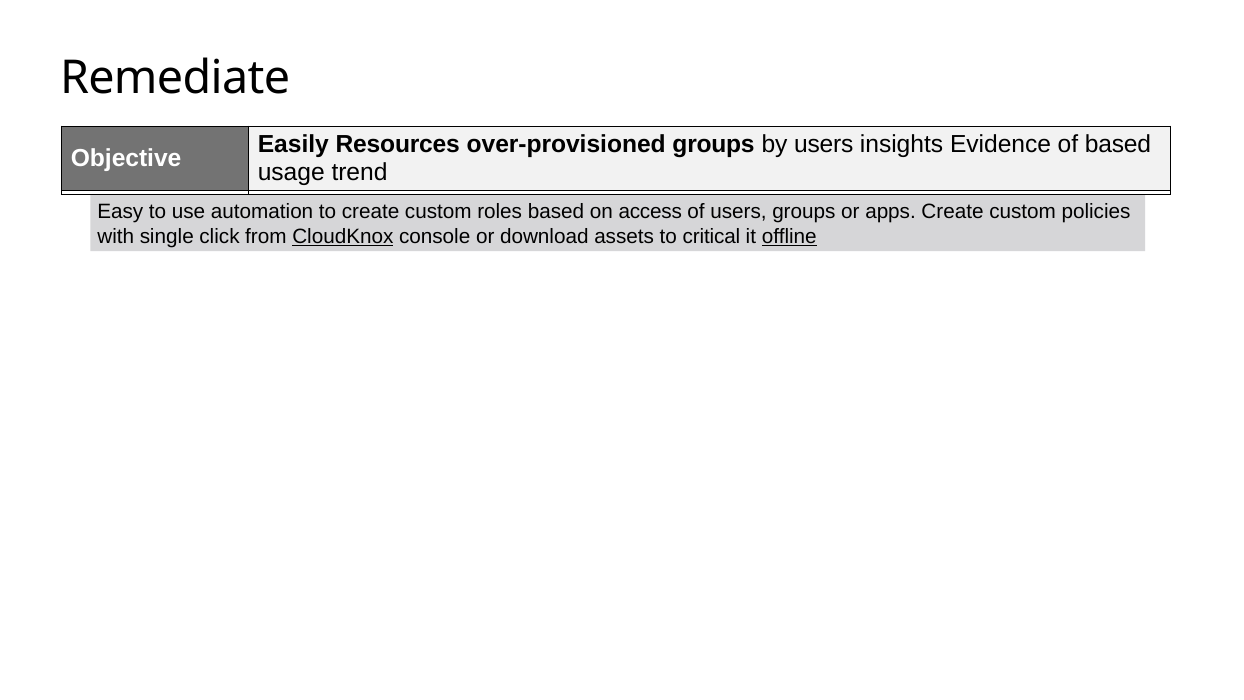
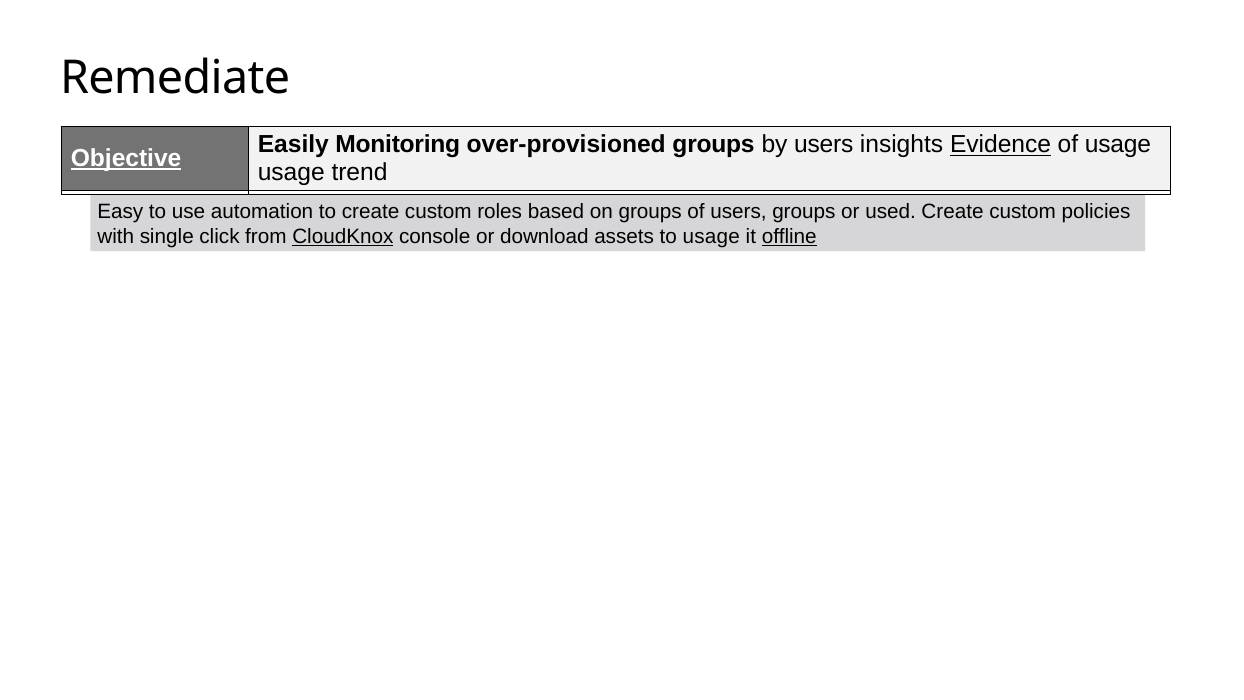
Resources: Resources -> Monitoring
Evidence underline: none -> present
of based: based -> usage
Objective underline: none -> present
on access: access -> groups
apps: apps -> used
to critical: critical -> usage
